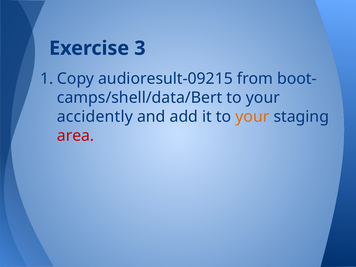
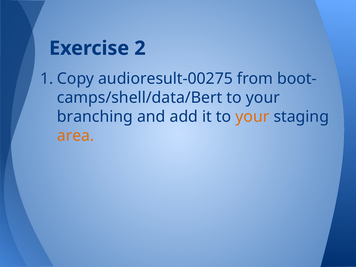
3: 3 -> 2
audioresult-09215: audioresult-09215 -> audioresult-00275
accidently: accidently -> branching
area colour: red -> orange
